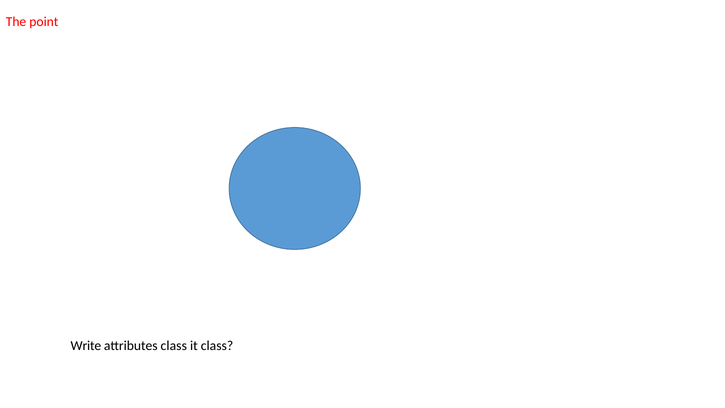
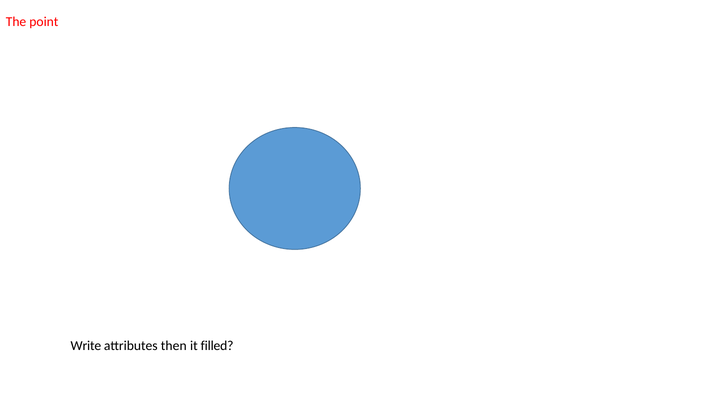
attributes class: class -> then
it class: class -> filled
